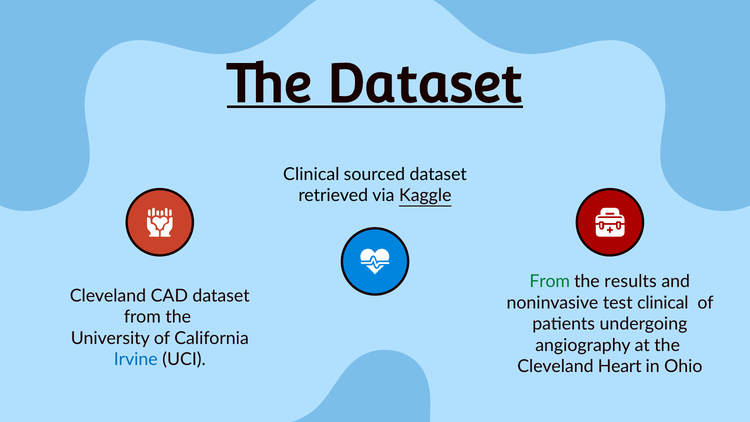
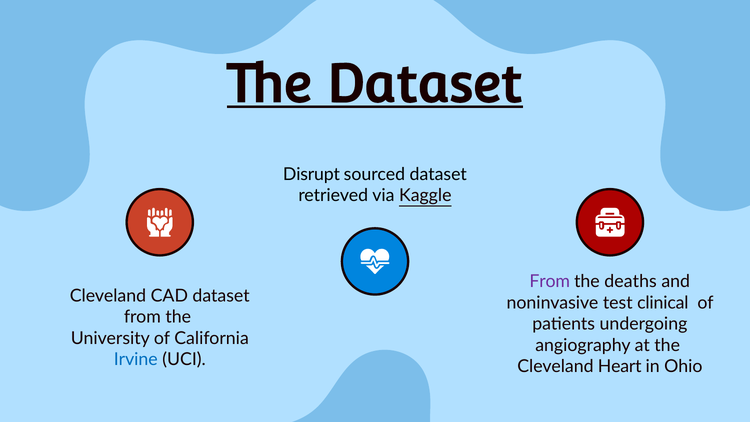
Clinical at (311, 174): Clinical -> Disrupt
From at (550, 281) colour: green -> purple
results: results -> deaths
